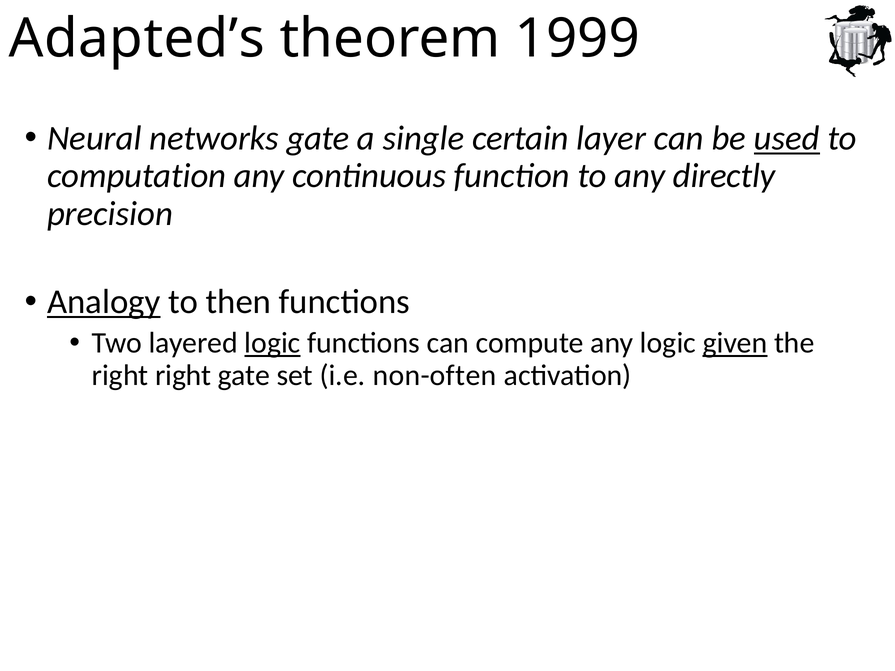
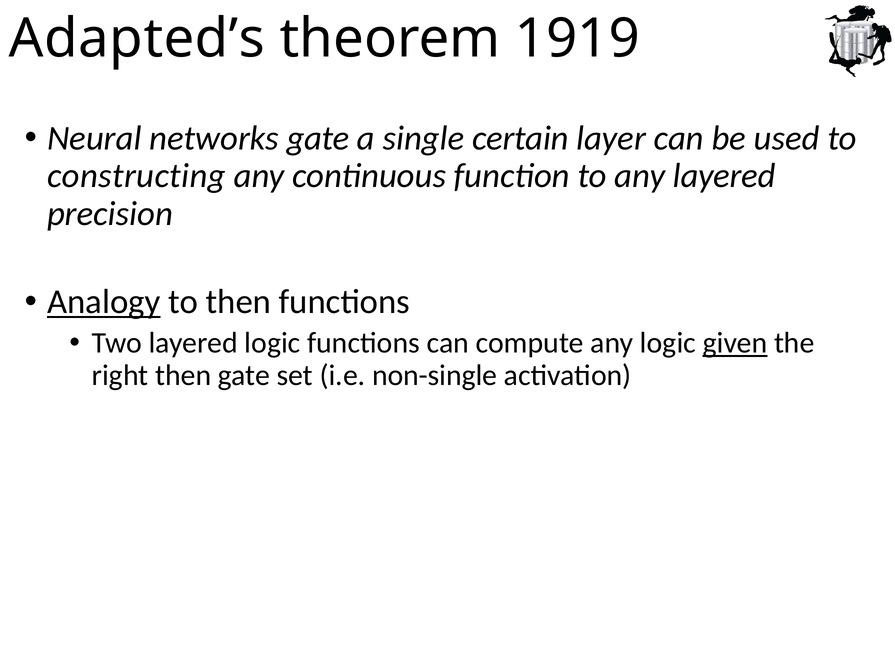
1999: 1999 -> 1919
used underline: present -> none
computation: computation -> constructing
any directly: directly -> layered
logic at (272, 343) underline: present -> none
right right: right -> then
non-often: non-often -> non-single
